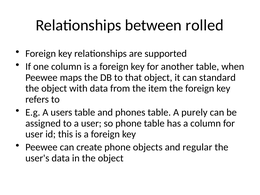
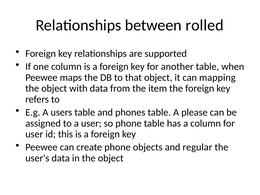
standard: standard -> mapping
purely: purely -> please
